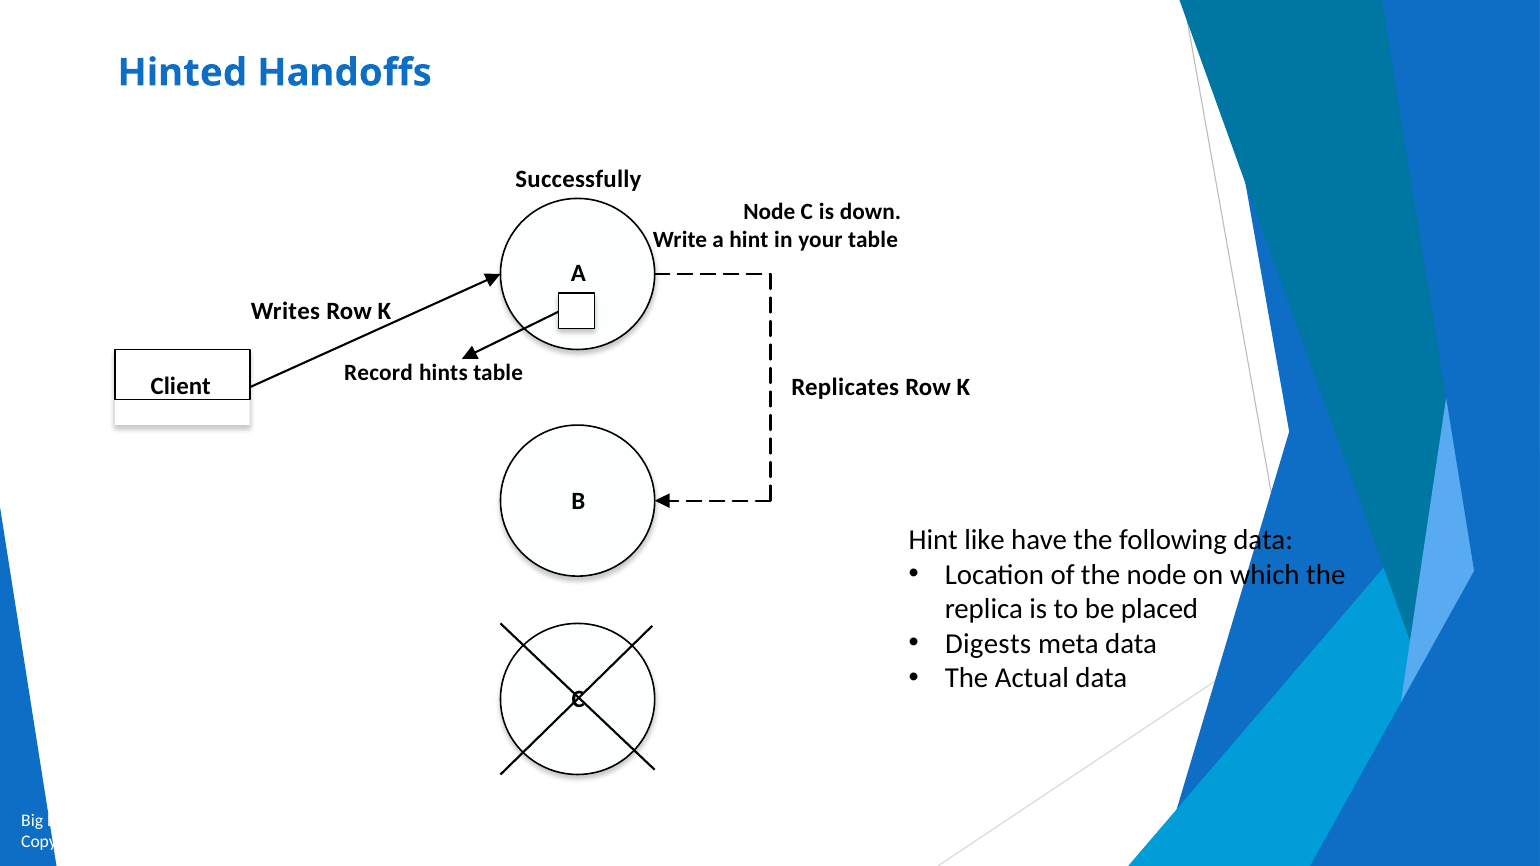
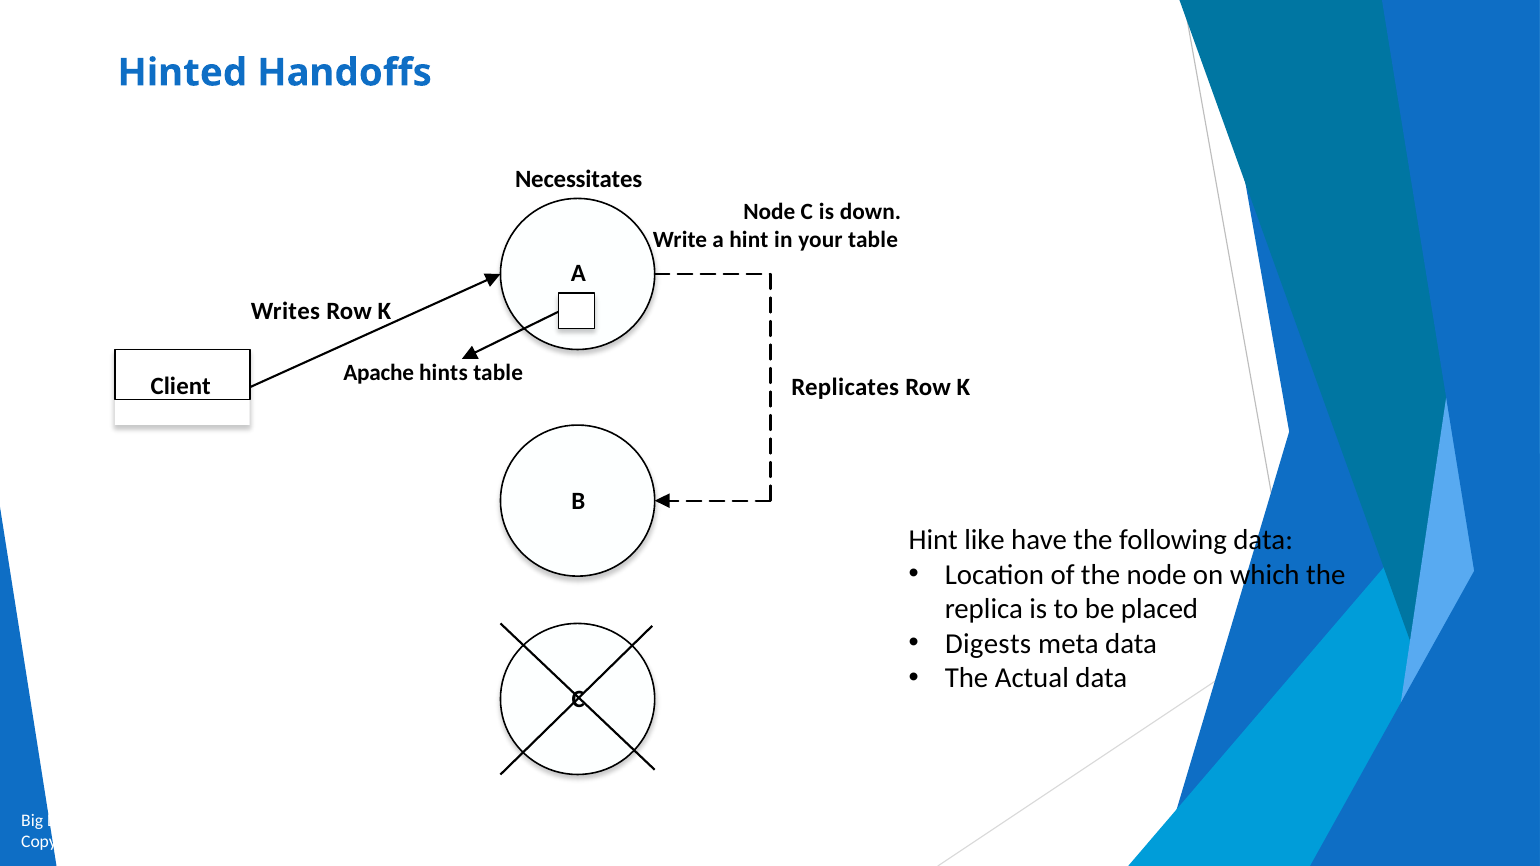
Successfully: Successfully -> Necessitates
Record: Record -> Apache
